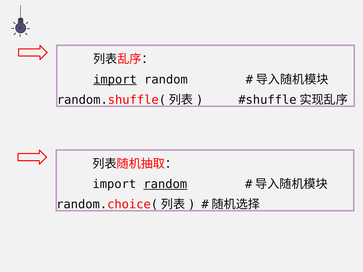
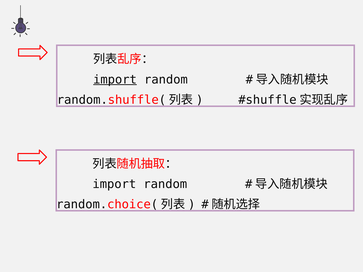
random at (165, 184) underline: present -> none
